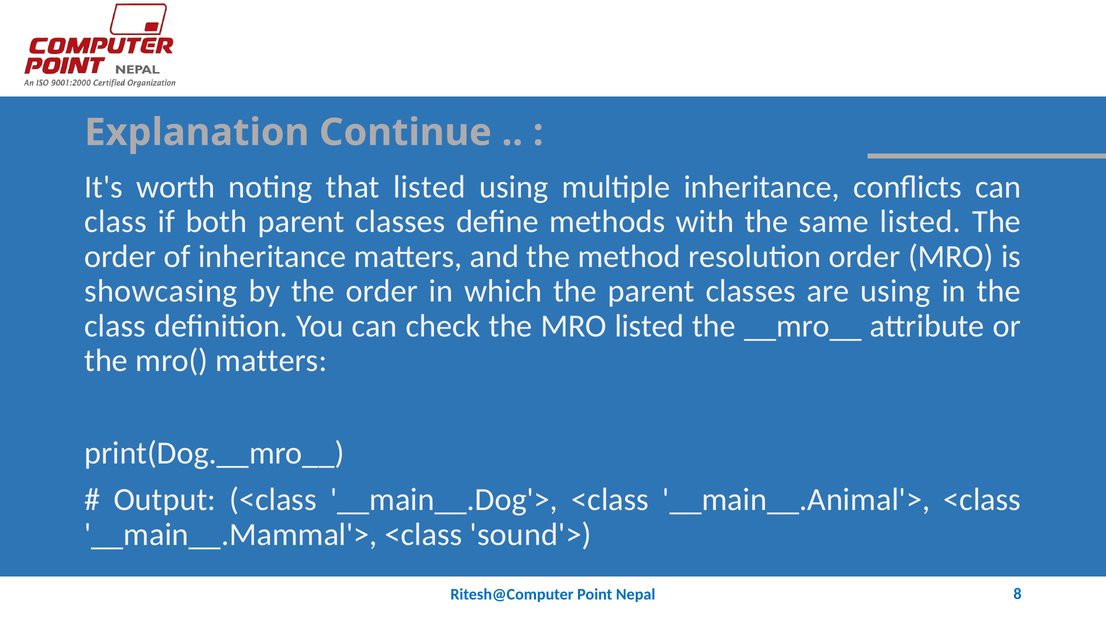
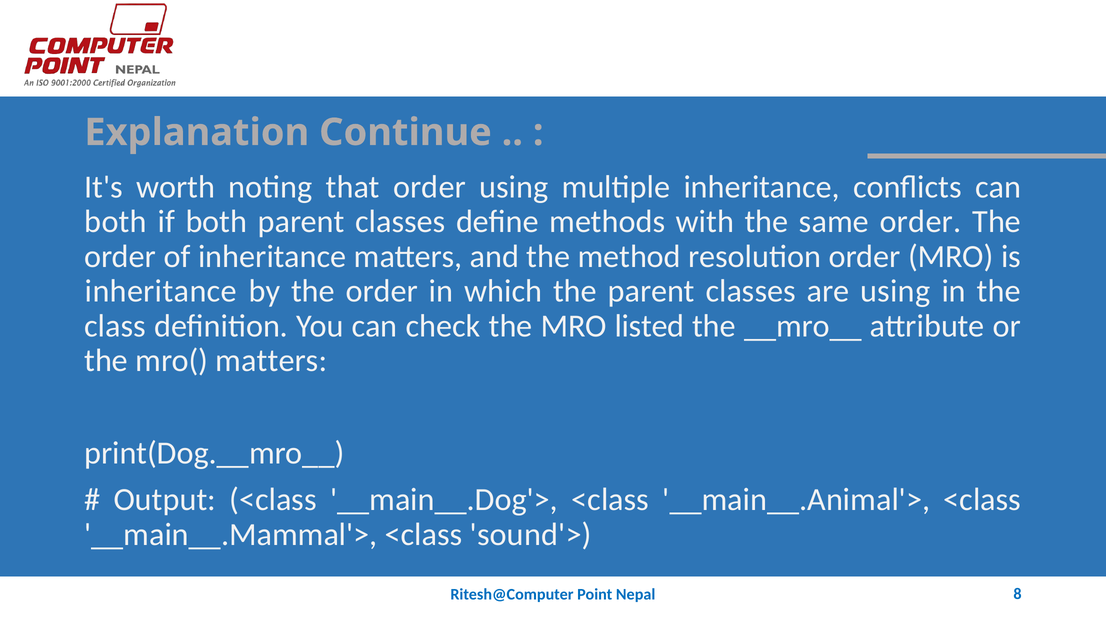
that listed: listed -> order
class at (116, 222): class -> both
same listed: listed -> order
showcasing at (161, 291): showcasing -> inheritance
